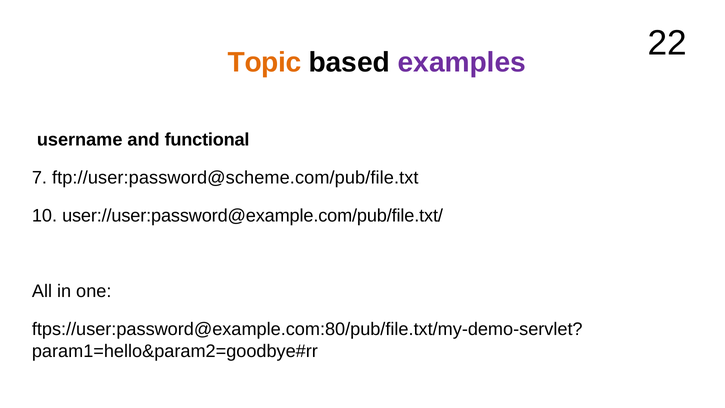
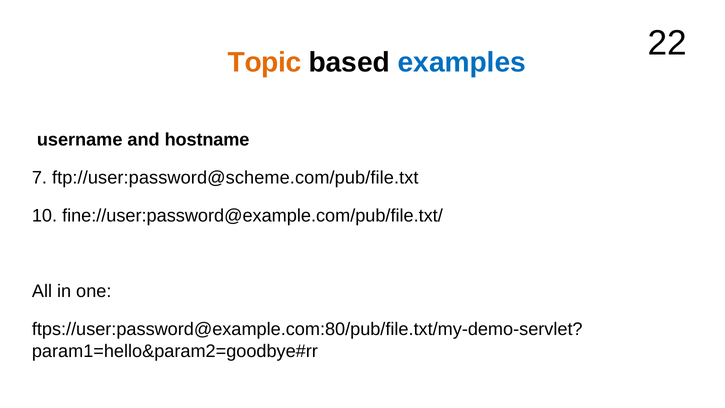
examples colour: purple -> blue
functional: functional -> hostname
user://user:password@example.com/pub/file.txt/: user://user:password@example.com/pub/file.txt/ -> fine://user:password@example.com/pub/file.txt/
